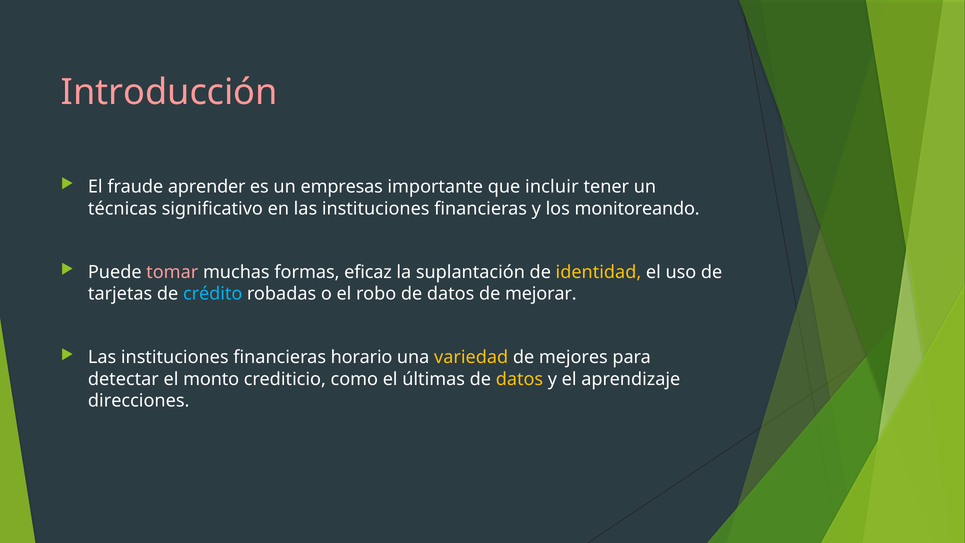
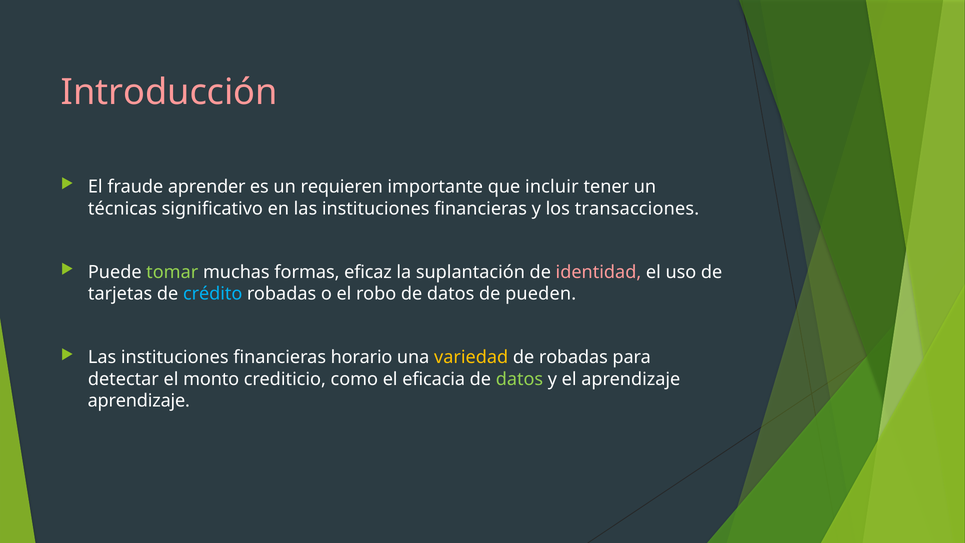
empresas: empresas -> requieren
monitoreando: monitoreando -> transacciones
tomar colour: pink -> light green
identidad colour: yellow -> pink
mejorar: mejorar -> pueden
de mejores: mejores -> robadas
últimas: últimas -> eficacia
datos at (519, 379) colour: yellow -> light green
direcciones at (139, 401): direcciones -> aprendizaje
